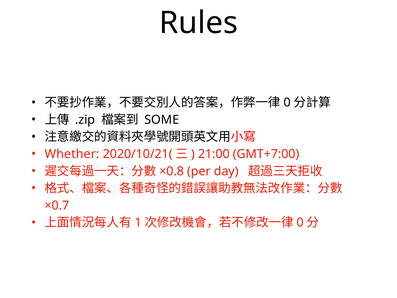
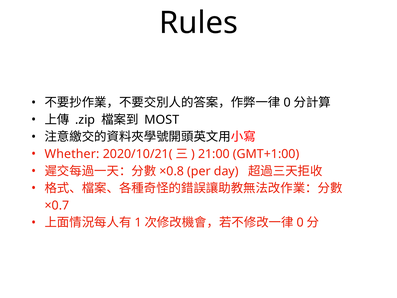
SOME: SOME -> MOST
GMT+7:00: GMT+7:00 -> GMT+1:00
